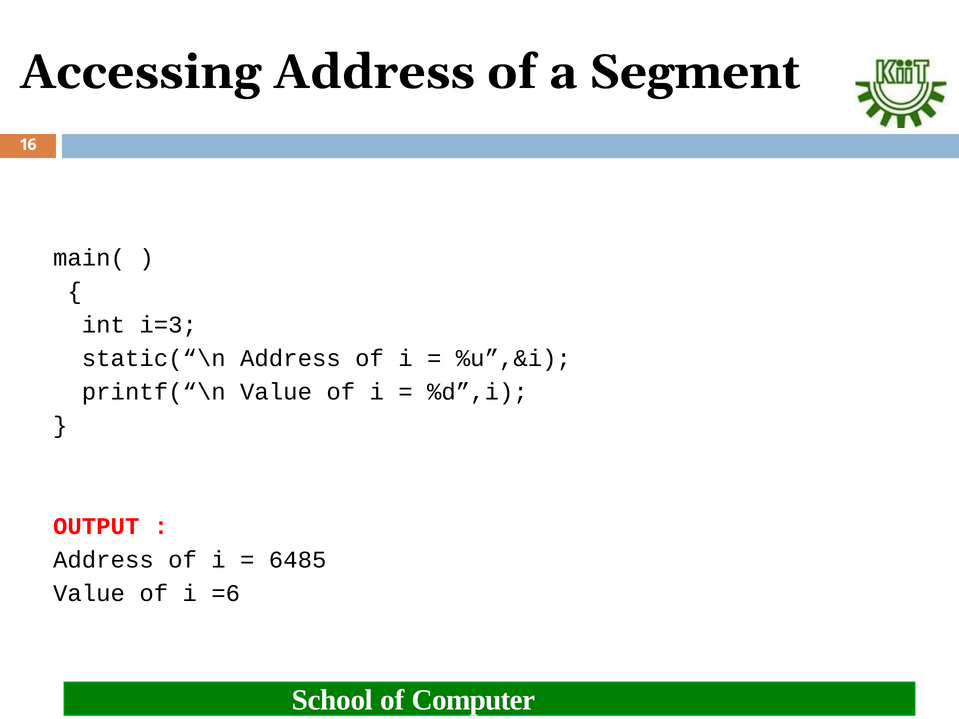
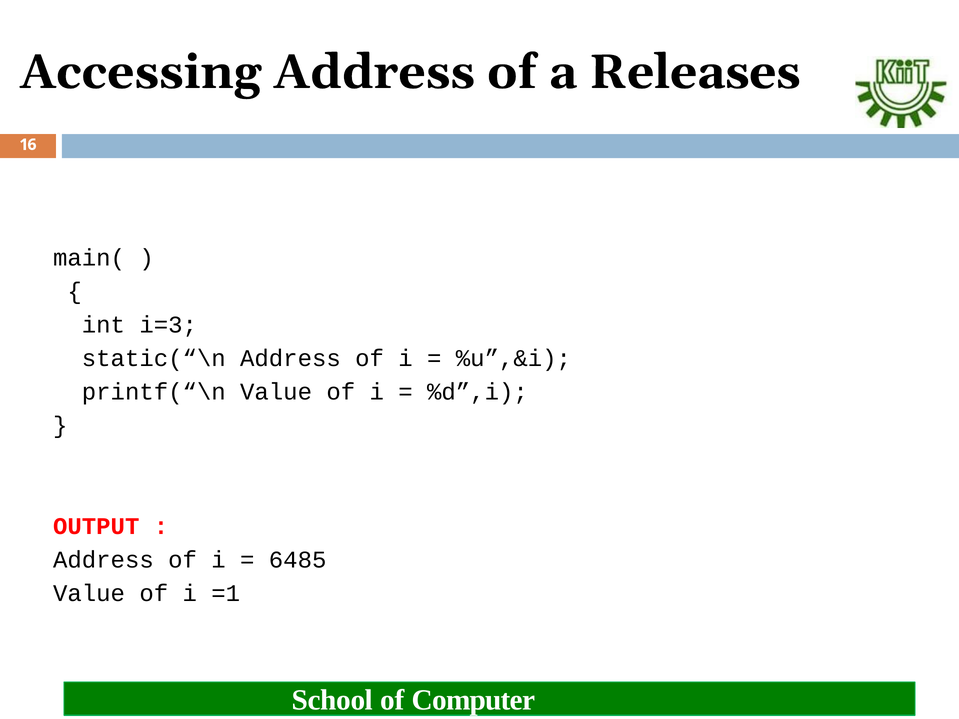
Segment: Segment -> Releases
=6: =6 -> =1
